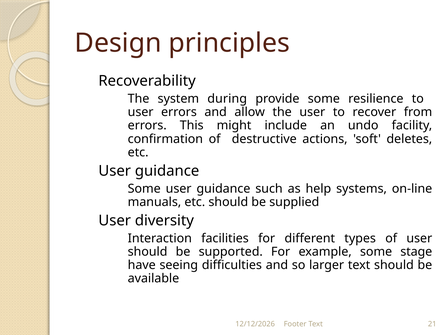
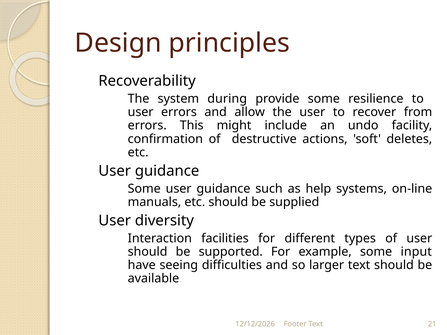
stage: stage -> input
